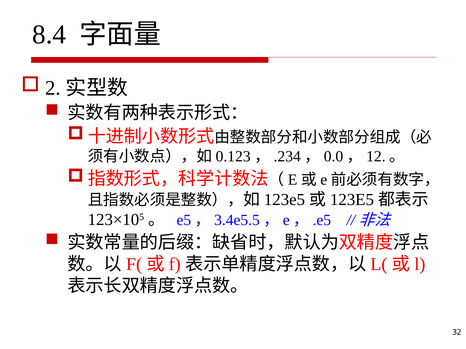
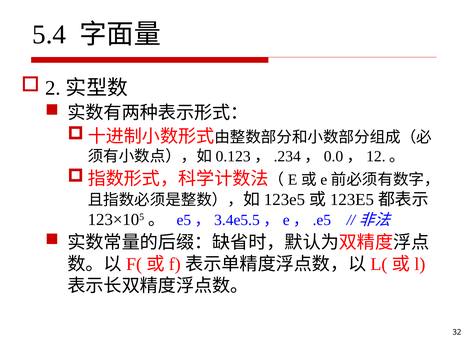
8.4: 8.4 -> 5.4
